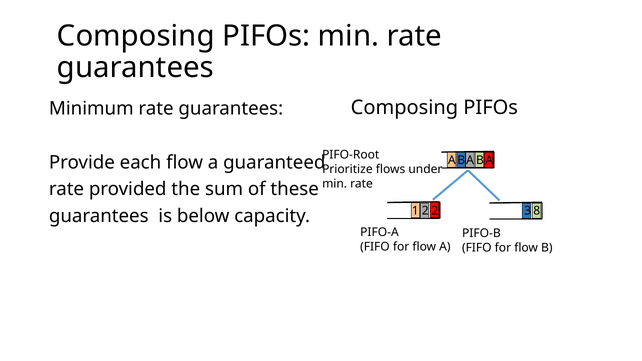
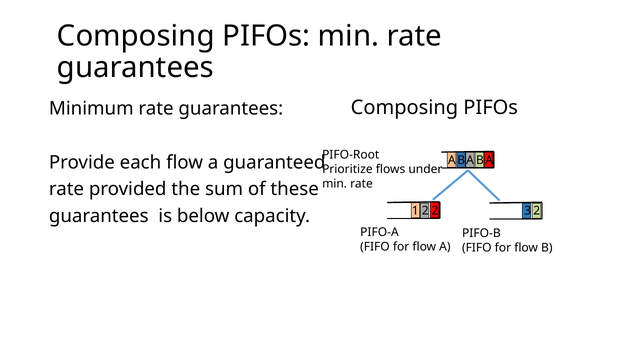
8 at (537, 211): 8 -> 2
